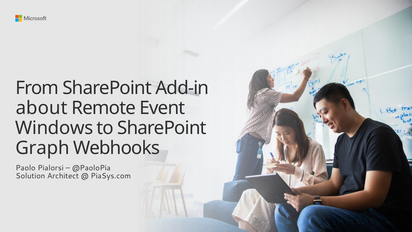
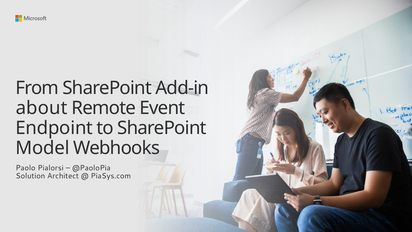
Windows: Windows -> Endpoint
Graph: Graph -> Model
